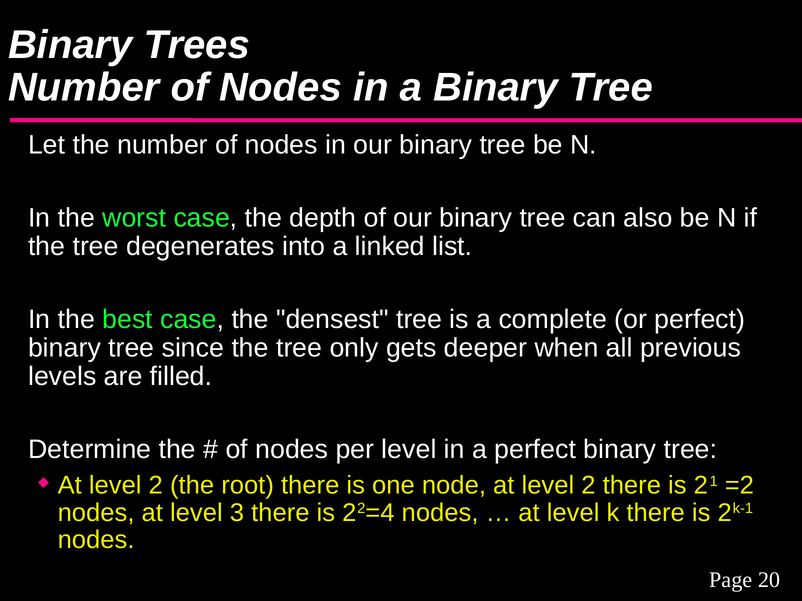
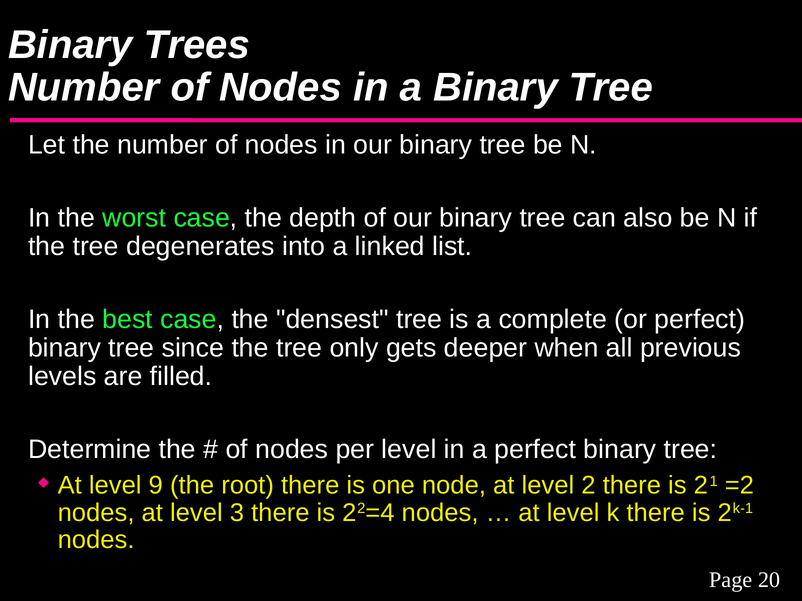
2 at (156, 486): 2 -> 9
